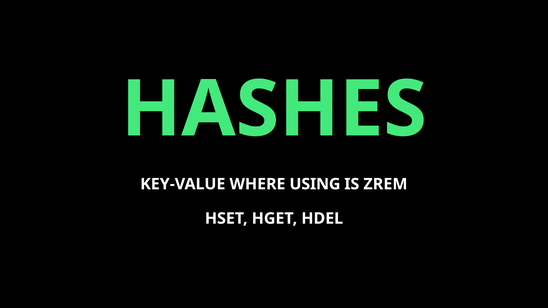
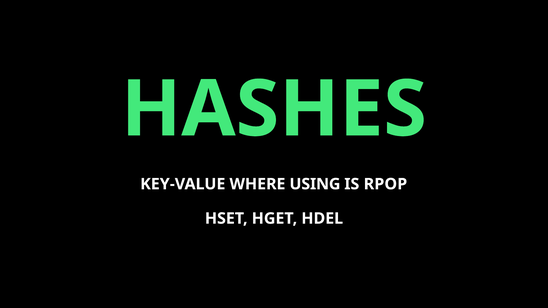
ZREM: ZREM -> RPOP
